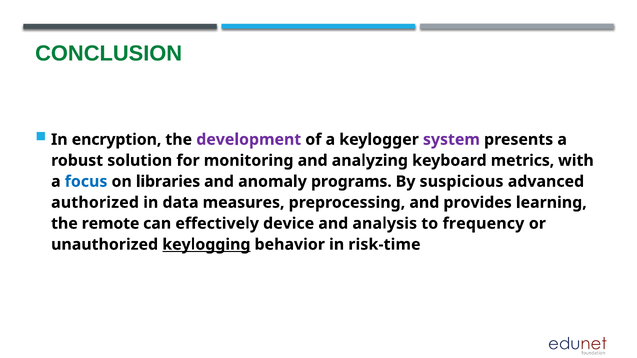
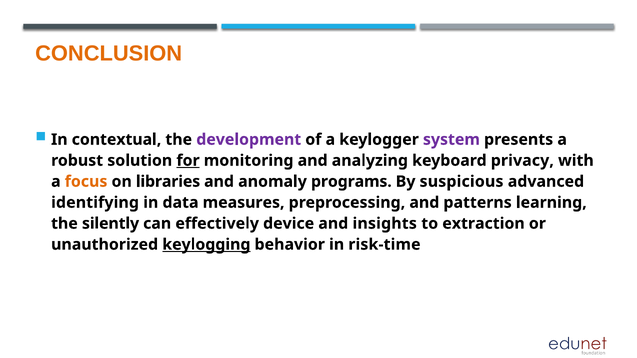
CONCLUSION colour: green -> orange
encryption: encryption -> contextual
for underline: none -> present
metrics: metrics -> privacy
focus colour: blue -> orange
authorized: authorized -> identifying
provides: provides -> patterns
remote: remote -> silently
analysis: analysis -> insights
frequency: frequency -> extraction
